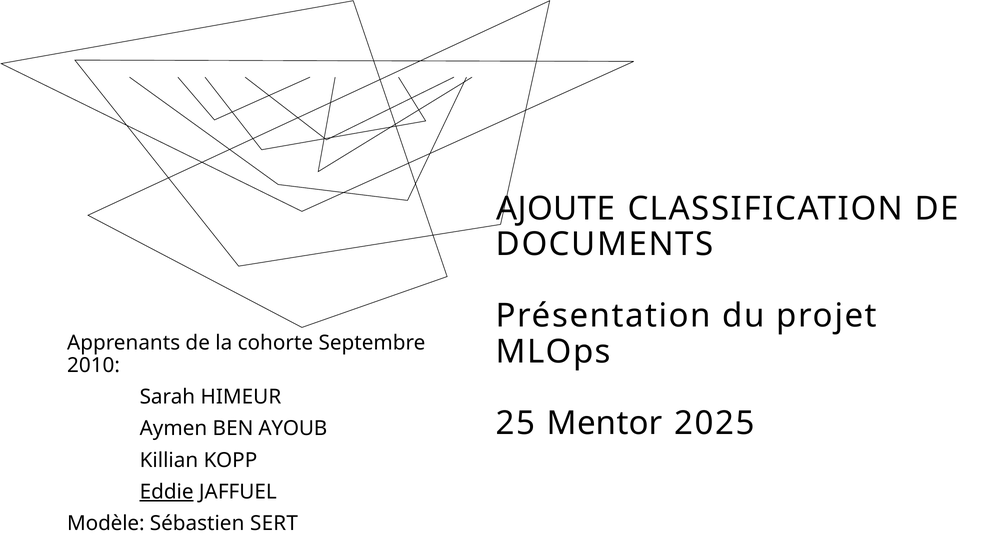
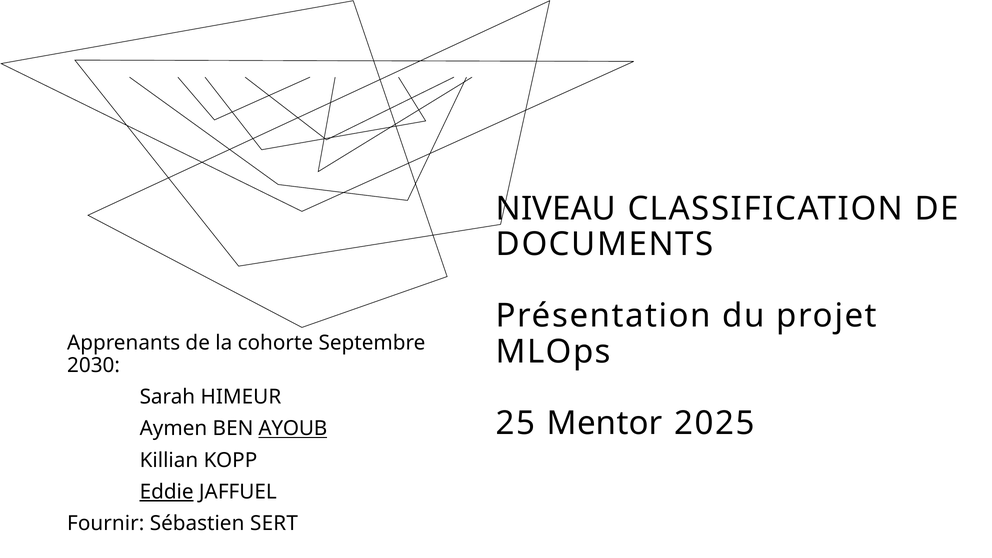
AJOUTE: AJOUTE -> NIVEAU
2010: 2010 -> 2030
AYOUB underline: none -> present
Modèle: Modèle -> Fournir
